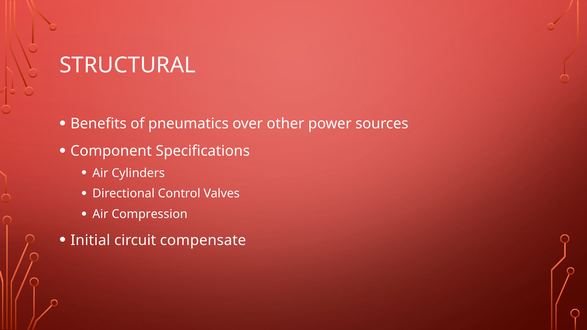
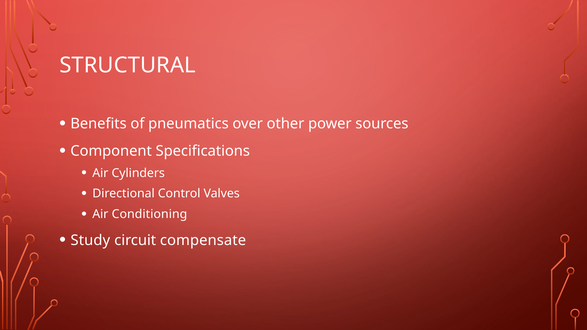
Compression: Compression -> Conditioning
Initial: Initial -> Study
